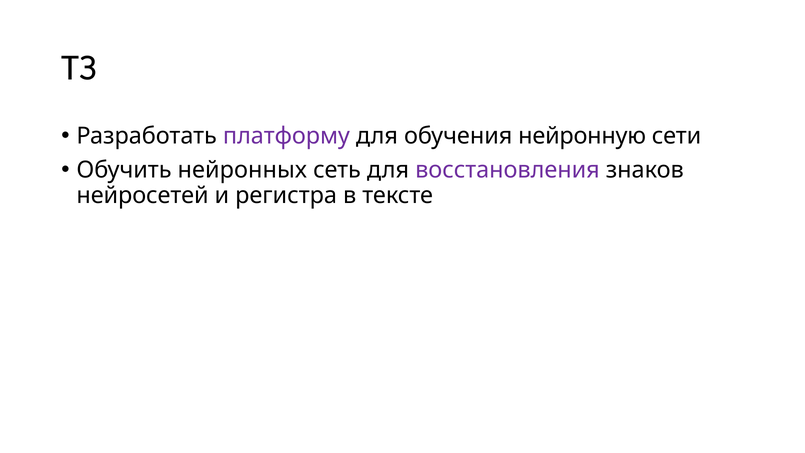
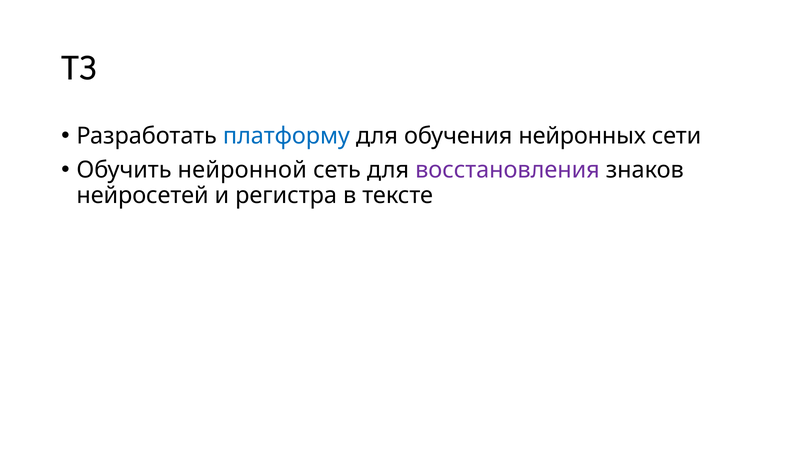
платформу colour: purple -> blue
нейронную: нейронную -> нейронных
нейронных: нейронных -> нейронной
